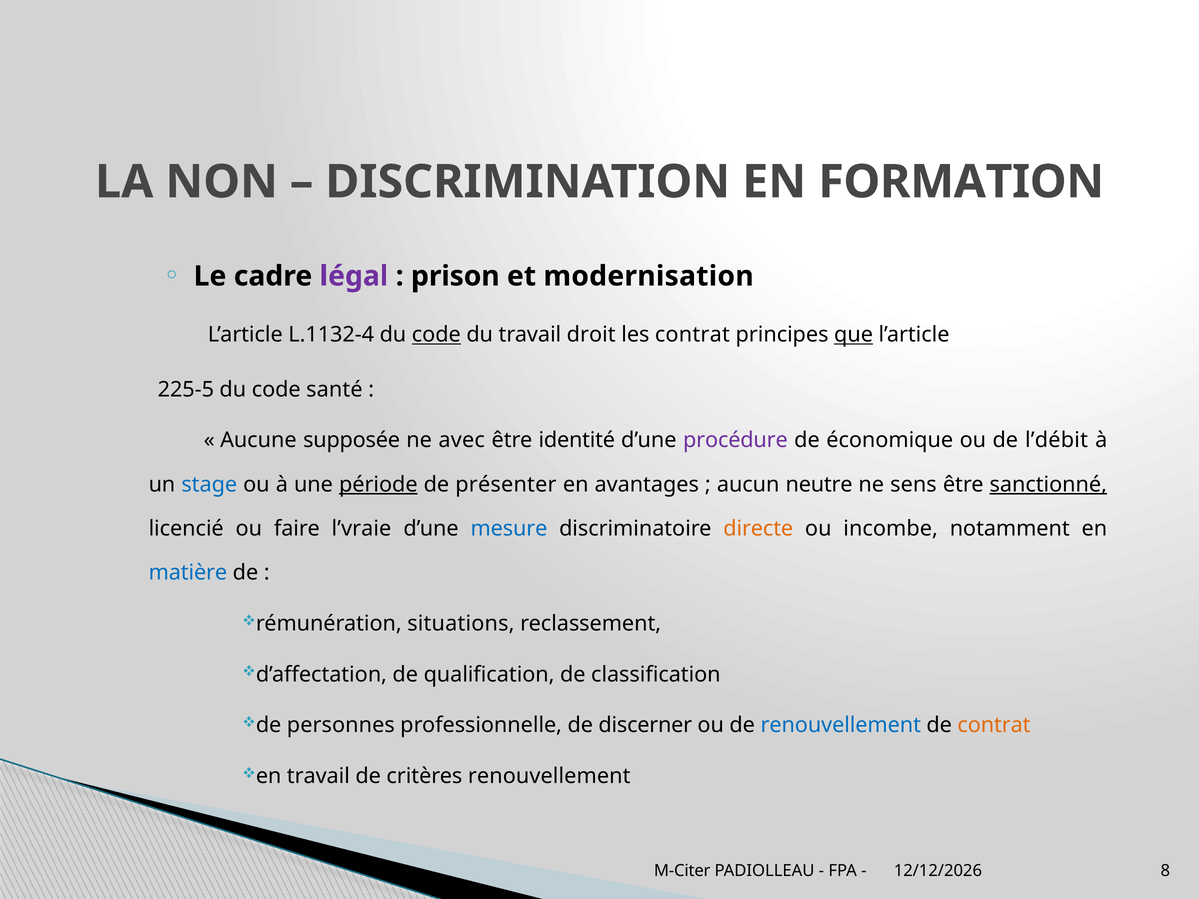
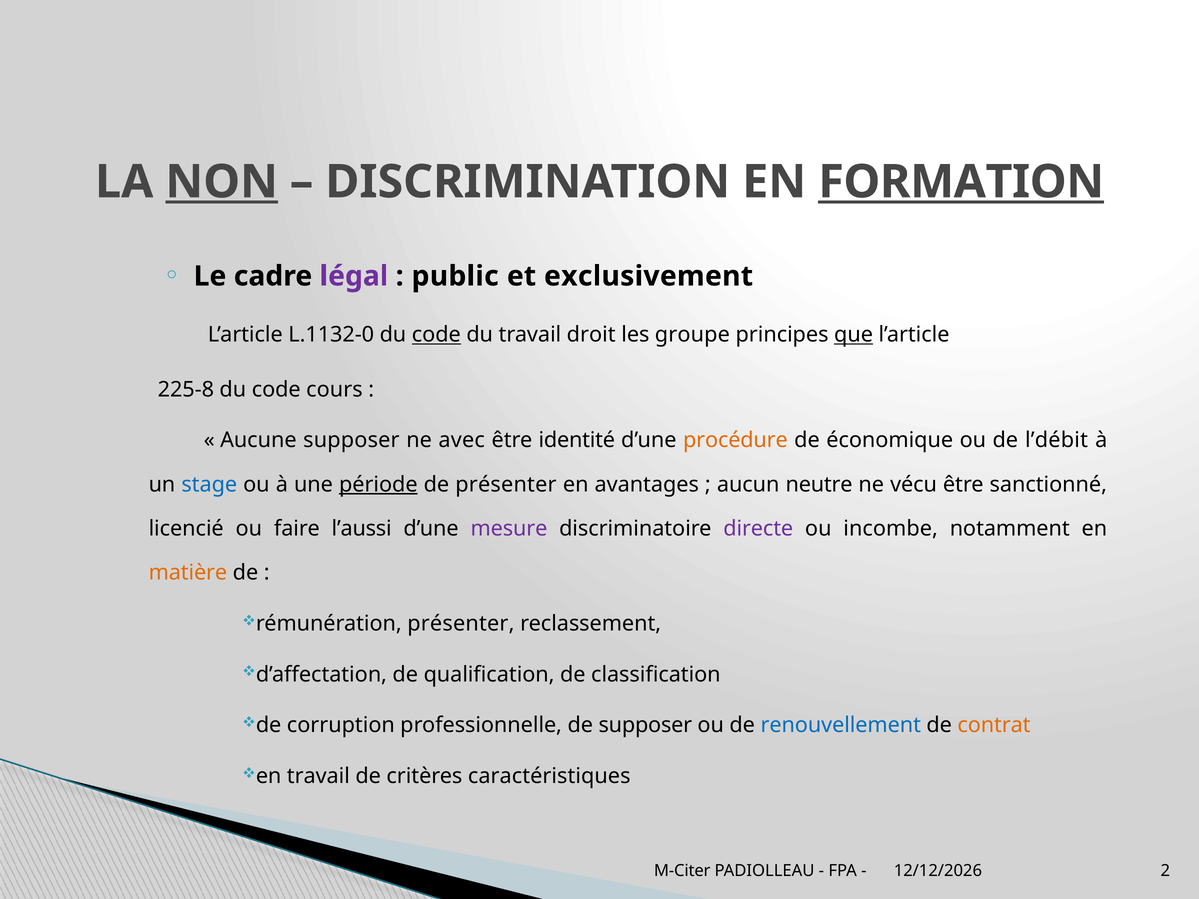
NON underline: none -> present
FORMATION underline: none -> present
prison: prison -> public
modernisation: modernisation -> exclusivement
L.1132-4: L.1132-4 -> L.1132-0
les contrat: contrat -> groupe
225-5: 225-5 -> 225-8
santé: santé -> cours
Aucune supposée: supposée -> supposer
procédure colour: purple -> orange
sens: sens -> vécu
sanctionné underline: present -> none
l’vraie: l’vraie -> l’aussi
mesure colour: blue -> purple
directe colour: orange -> purple
matière colour: blue -> orange
situations at (461, 624): situations -> présenter
personnes: personnes -> corruption
de discerner: discerner -> supposer
critères renouvellement: renouvellement -> caractéristiques
8: 8 -> 2
